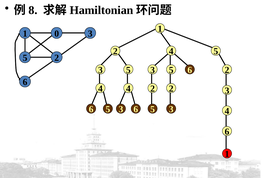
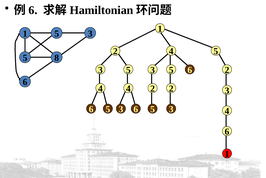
8 at (33, 10): 8 -> 6
1 0: 0 -> 5
2 at (57, 58): 2 -> 8
